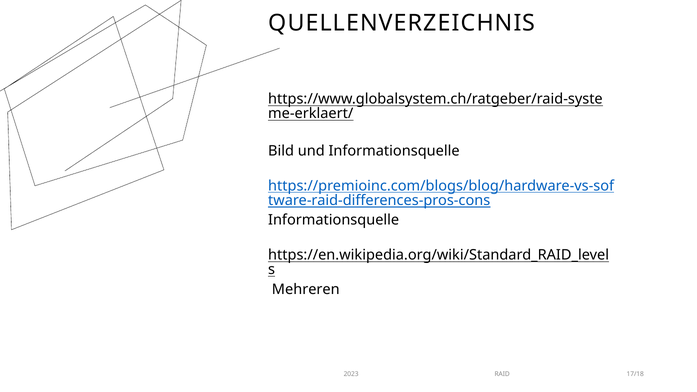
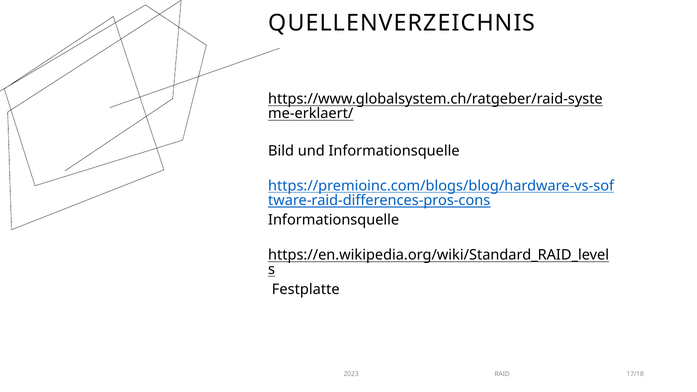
Mehreren: Mehreren -> Festplatte
